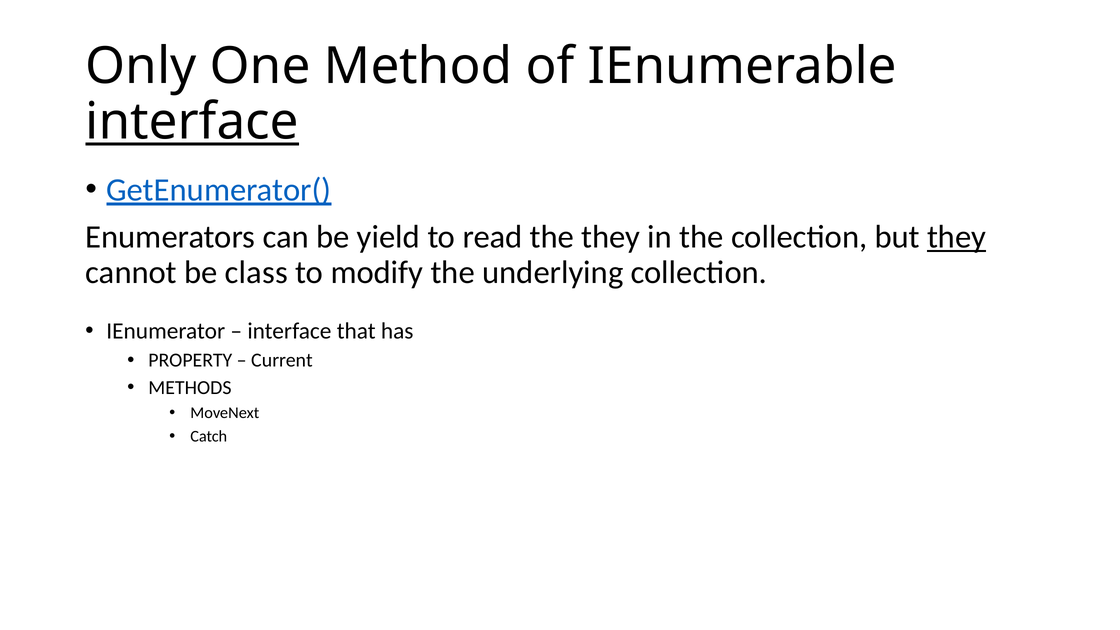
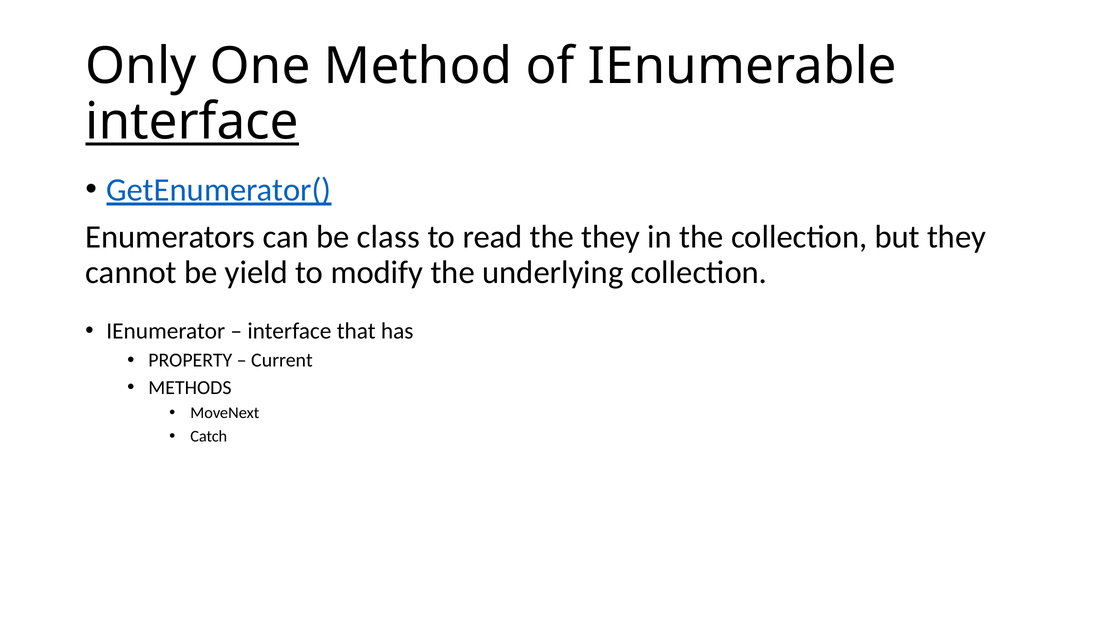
yield: yield -> class
they at (957, 237) underline: present -> none
class: class -> yield
